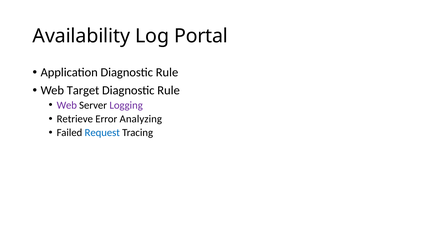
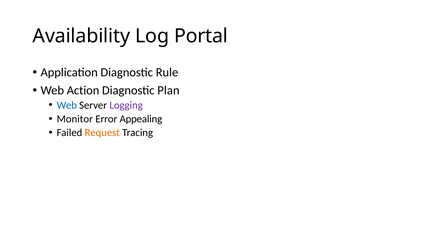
Target: Target -> Action
Rule at (169, 90): Rule -> Plan
Web at (67, 105) colour: purple -> blue
Retrieve: Retrieve -> Monitor
Analyzing: Analyzing -> Appealing
Request colour: blue -> orange
